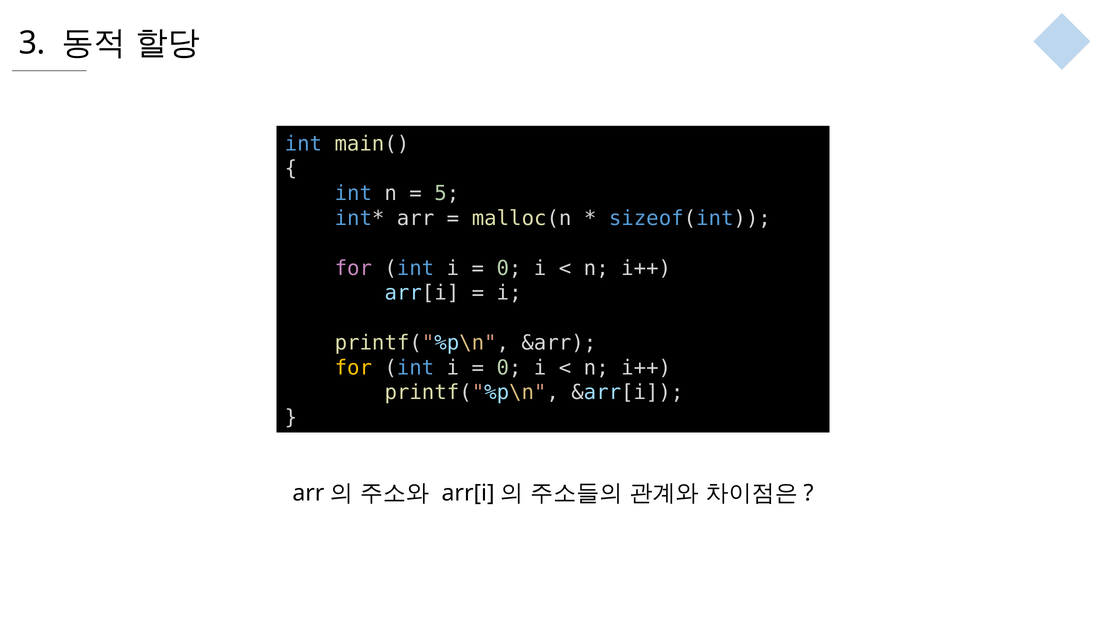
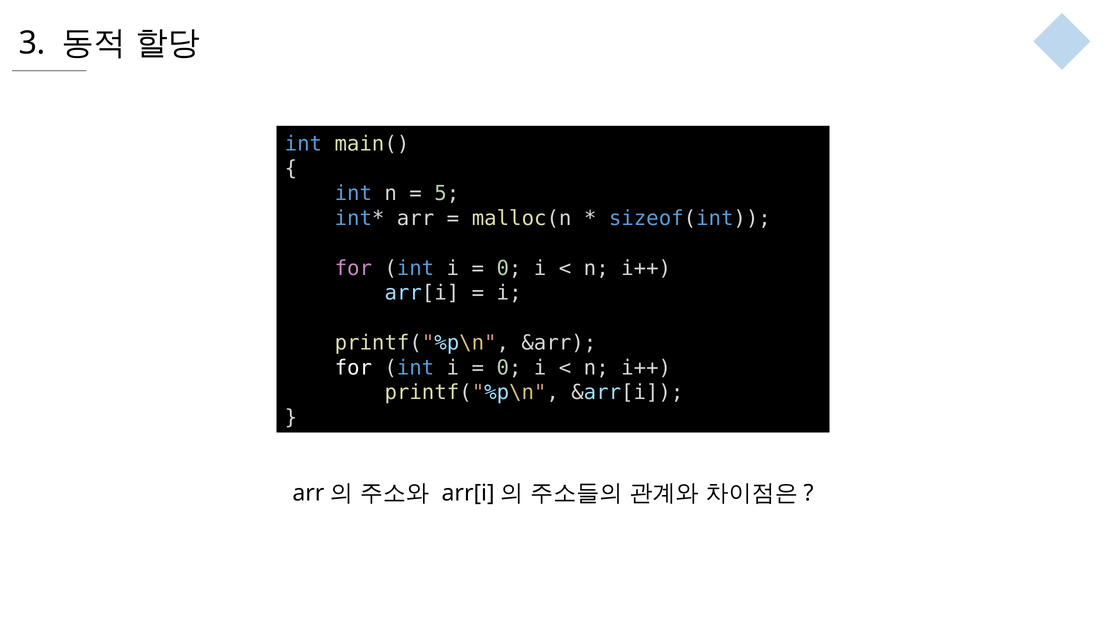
for at (353, 368) colour: yellow -> white
